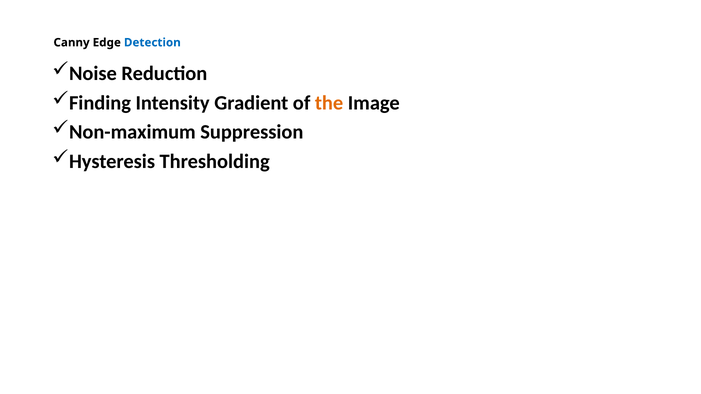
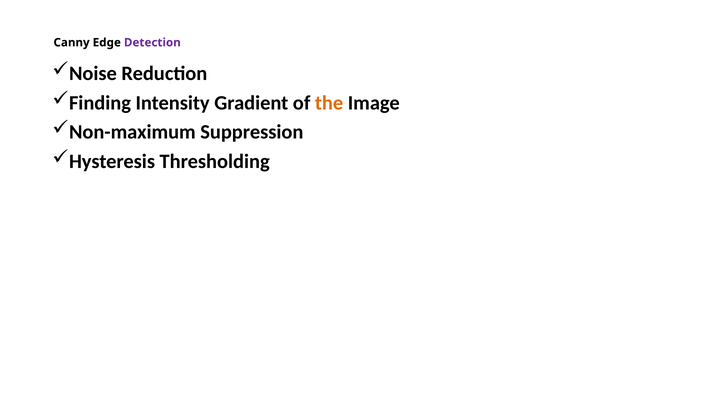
Detection colour: blue -> purple
